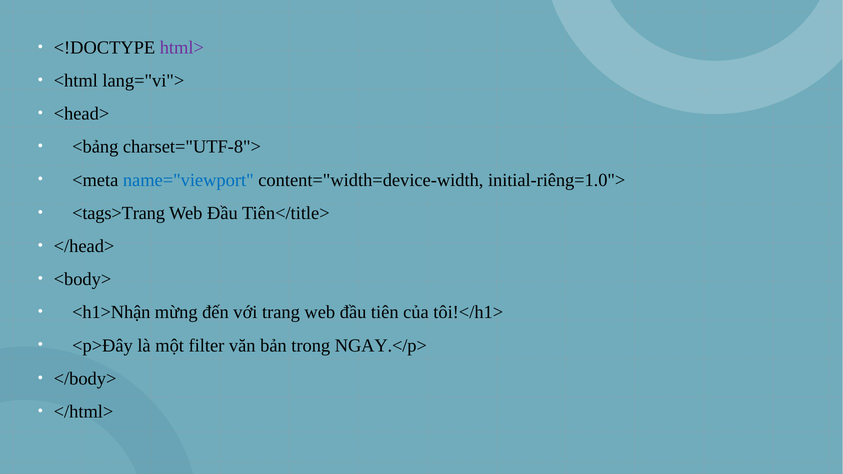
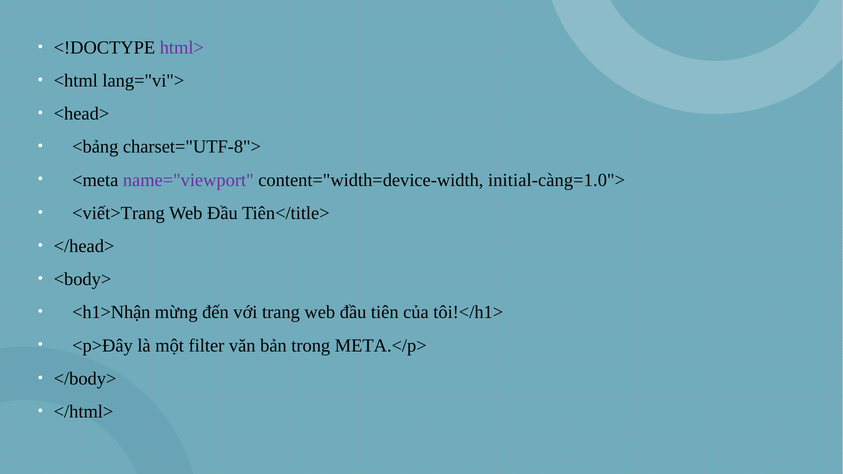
name="viewport colour: blue -> purple
initial-riêng=1.0">: initial-riêng=1.0"> -> initial-càng=1.0">
<tags>Trang: <tags>Trang -> <viết>Trang
NGAY.</p>: NGAY.</p> -> META.</p>
